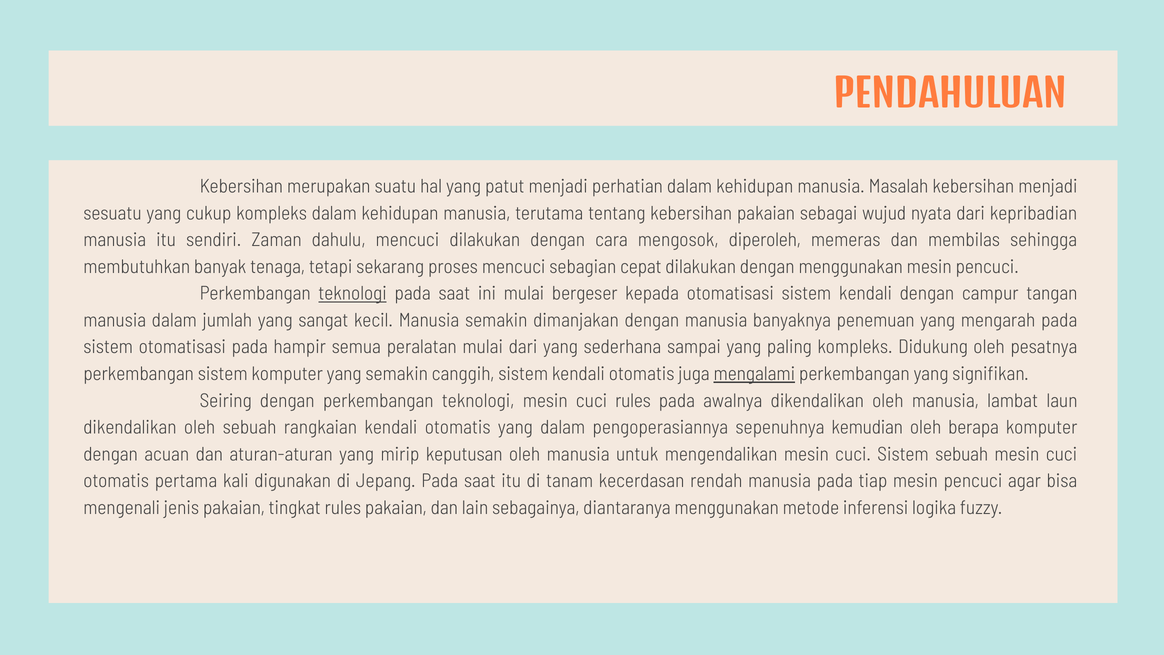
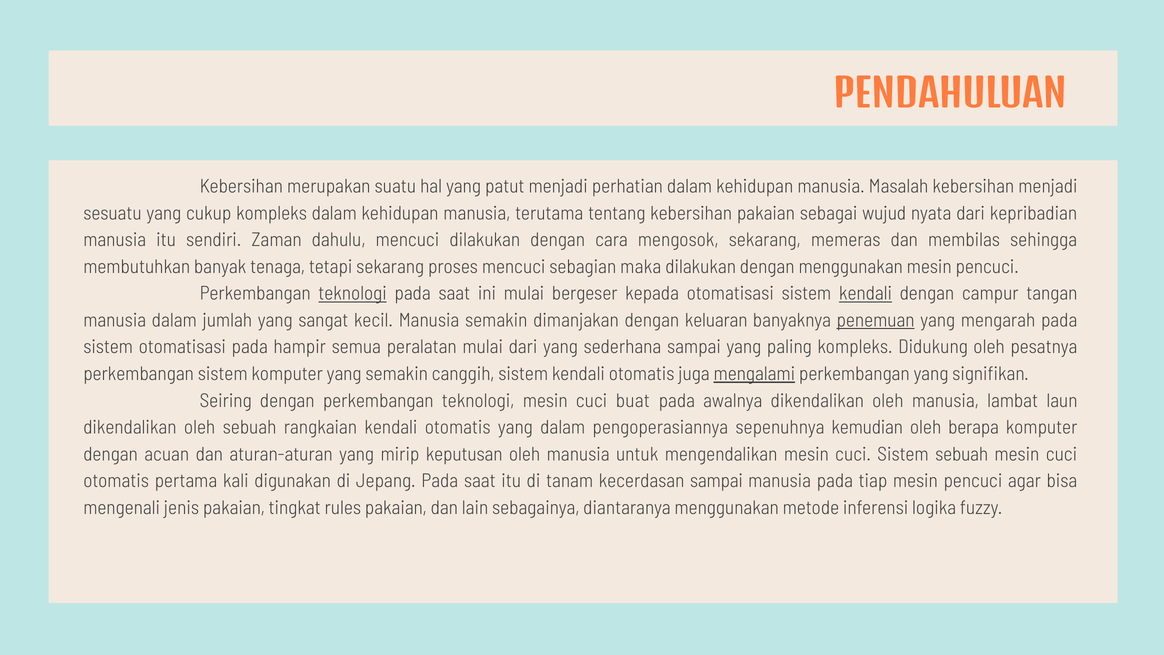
mengosok diperoleh: diperoleh -> sekarang
cepat: cepat -> maka
kendali at (865, 293) underline: none -> present
dengan manusia: manusia -> keluaran
penemuan underline: none -> present
cuci rules: rules -> buat
kecerdasan rendah: rendah -> sampai
